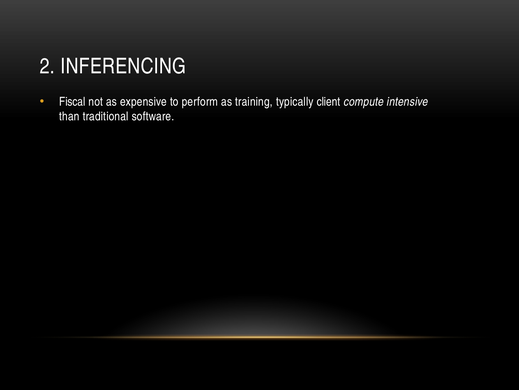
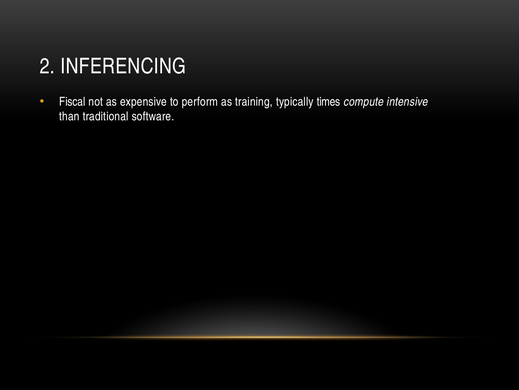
client: client -> times
